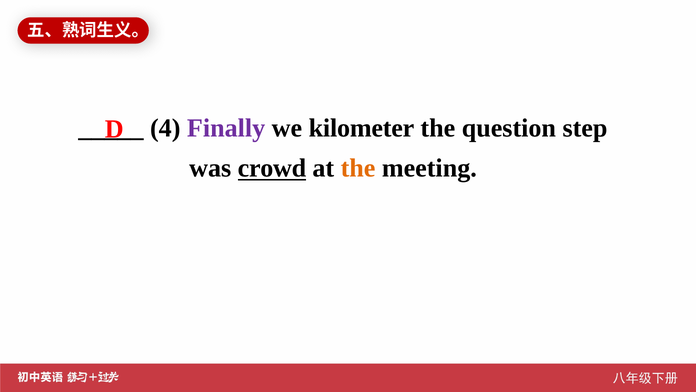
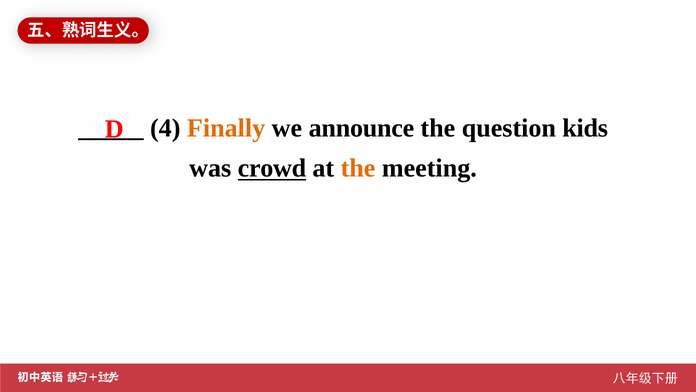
Finally colour: purple -> orange
kilometer: kilometer -> announce
step: step -> kids
